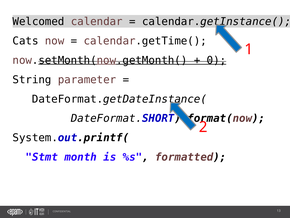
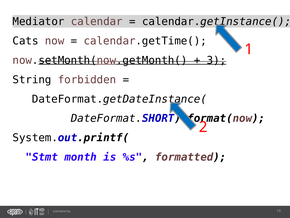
Welcomed: Welcomed -> Mediator
0: 0 -> 3
parameter: parameter -> forbidden
